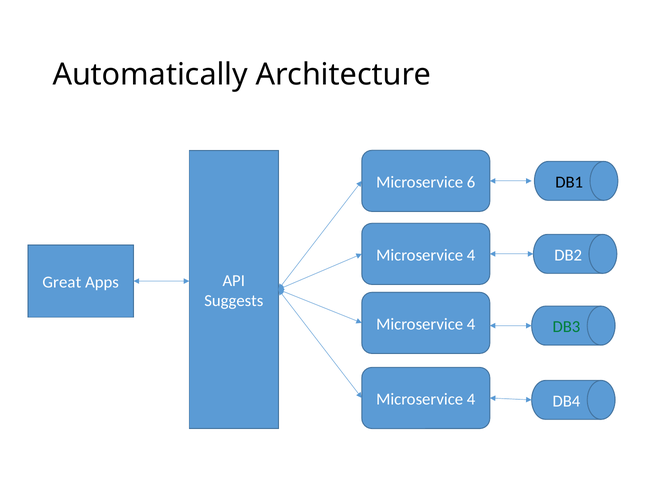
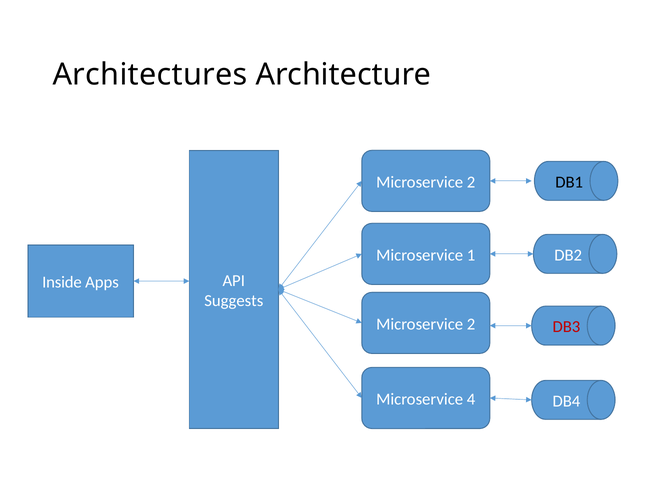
Automatically: Automatically -> Architectures
6 at (471, 182): 6 -> 2
4 at (471, 255): 4 -> 1
Great: Great -> Inside
4 at (471, 324): 4 -> 2
DB3 colour: green -> red
